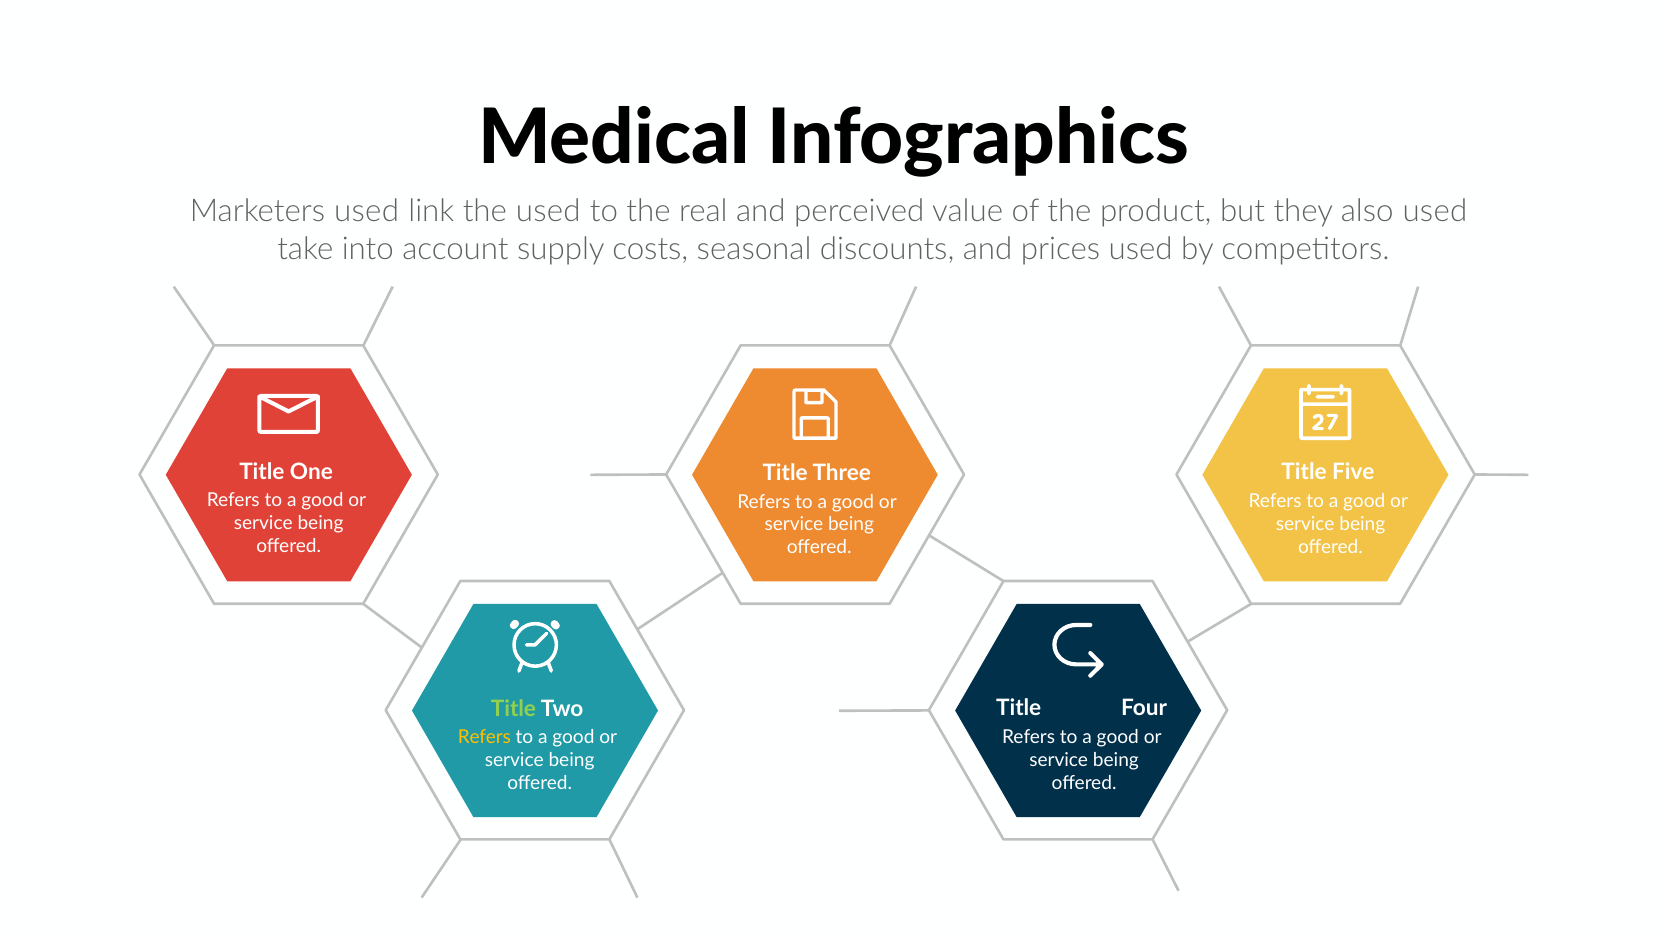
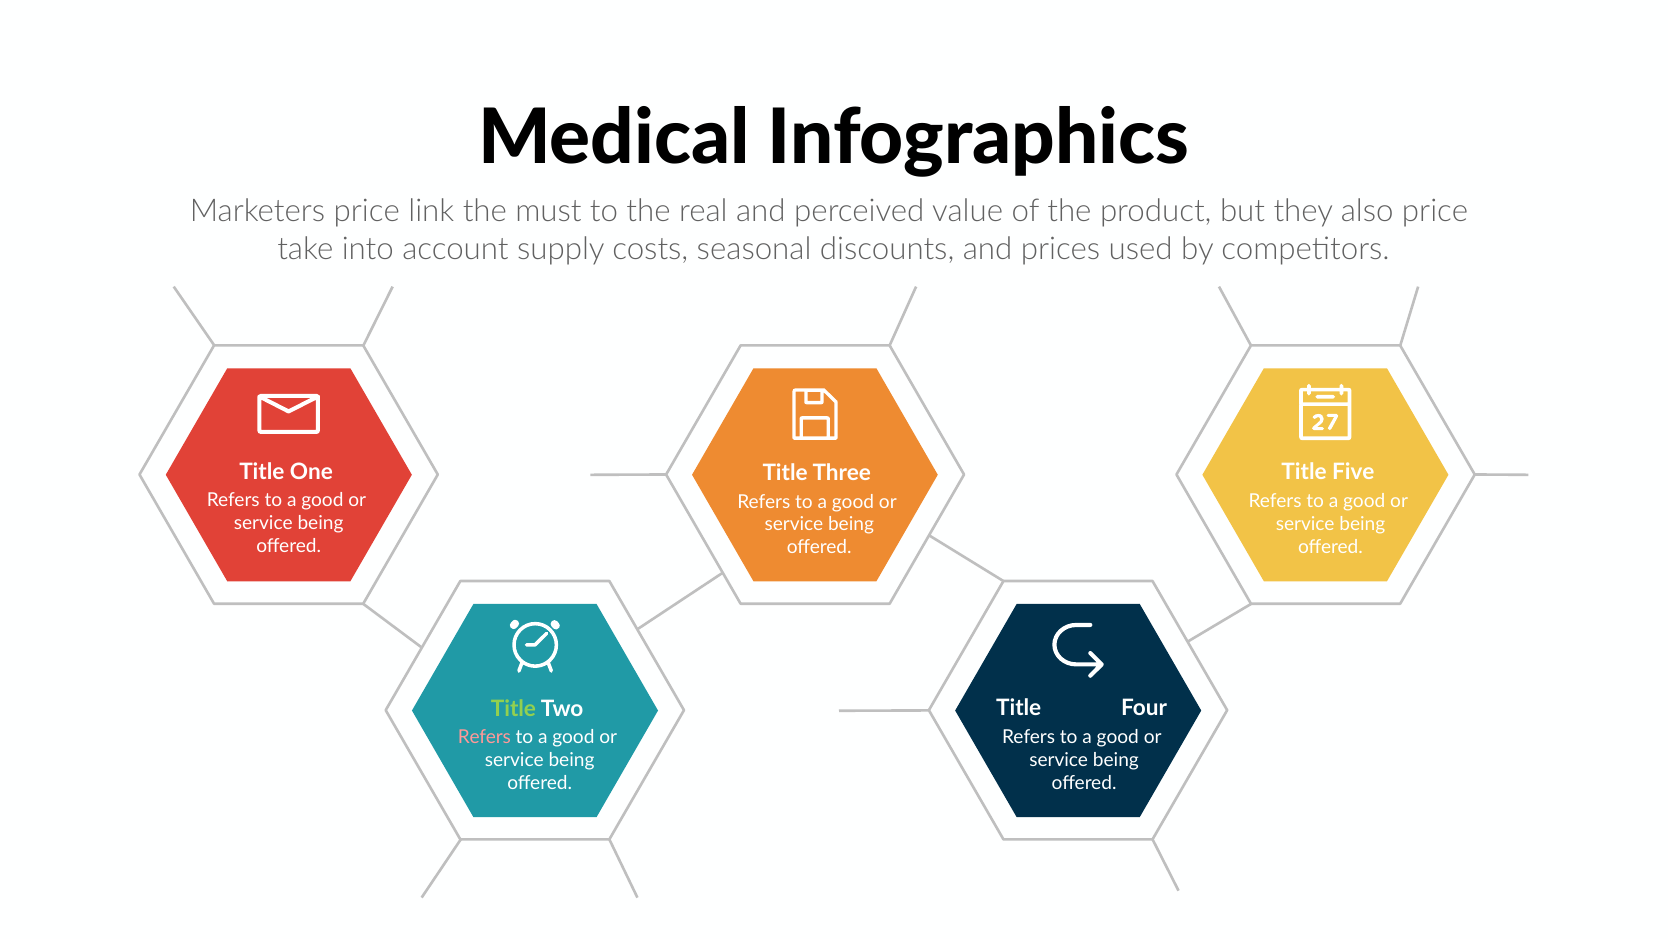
Marketers used: used -> price
the used: used -> must
also used: used -> price
Refers at (484, 737) colour: yellow -> pink
